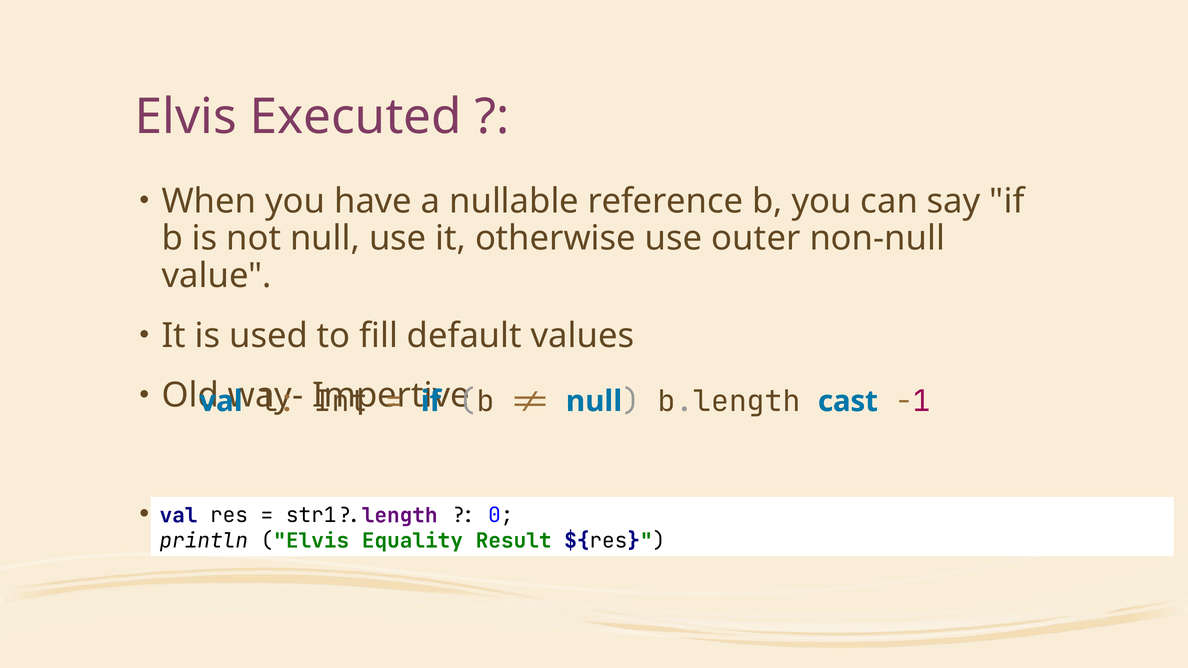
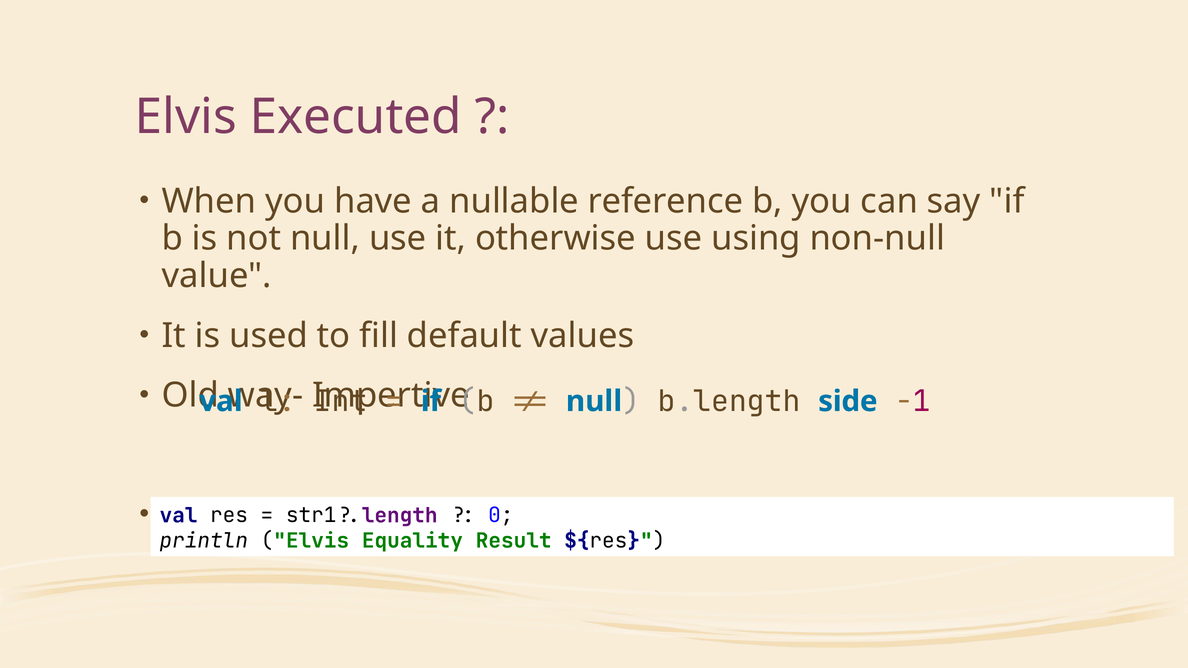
outer: outer -> using
cast: cast -> side
